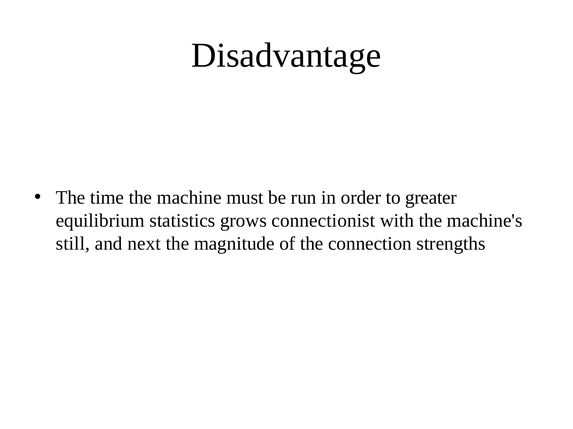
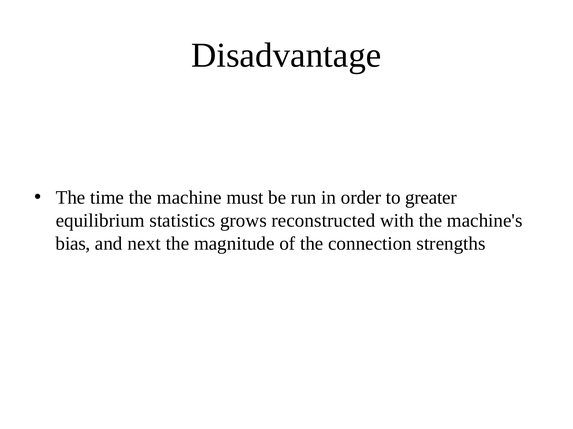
connectionist: connectionist -> reconstructed
still: still -> bias
